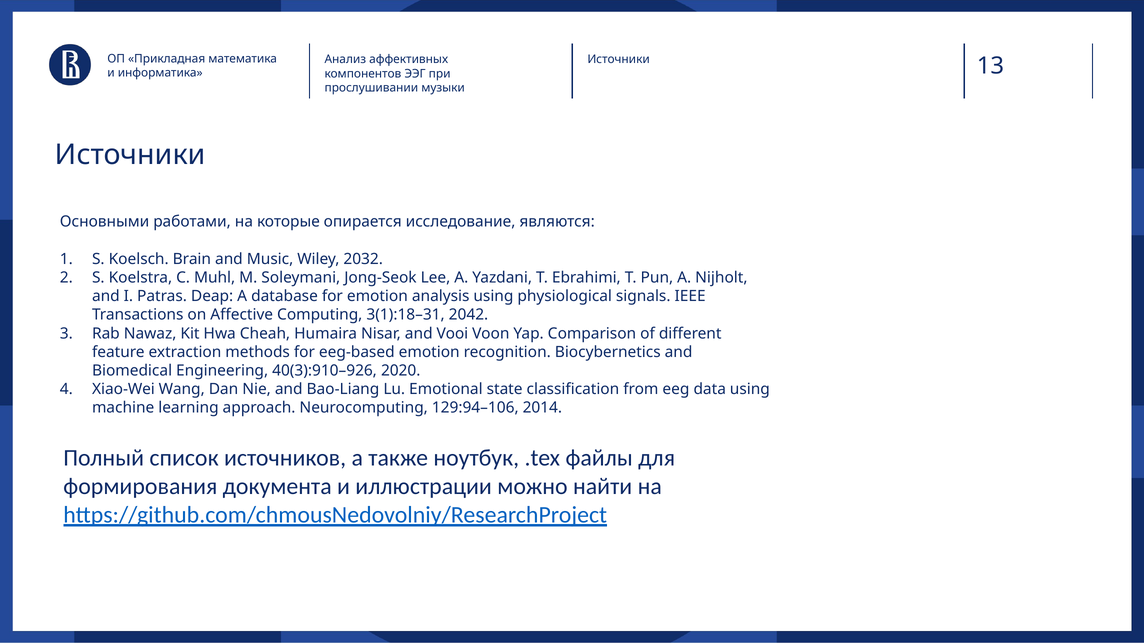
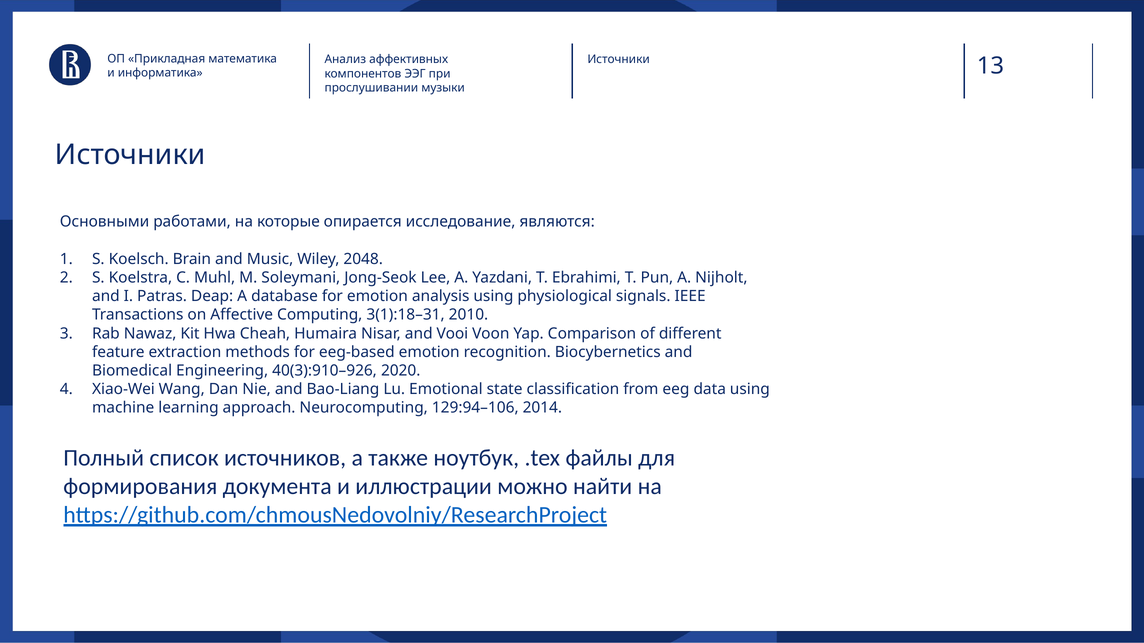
2032: 2032 -> 2048
2042: 2042 -> 2010
